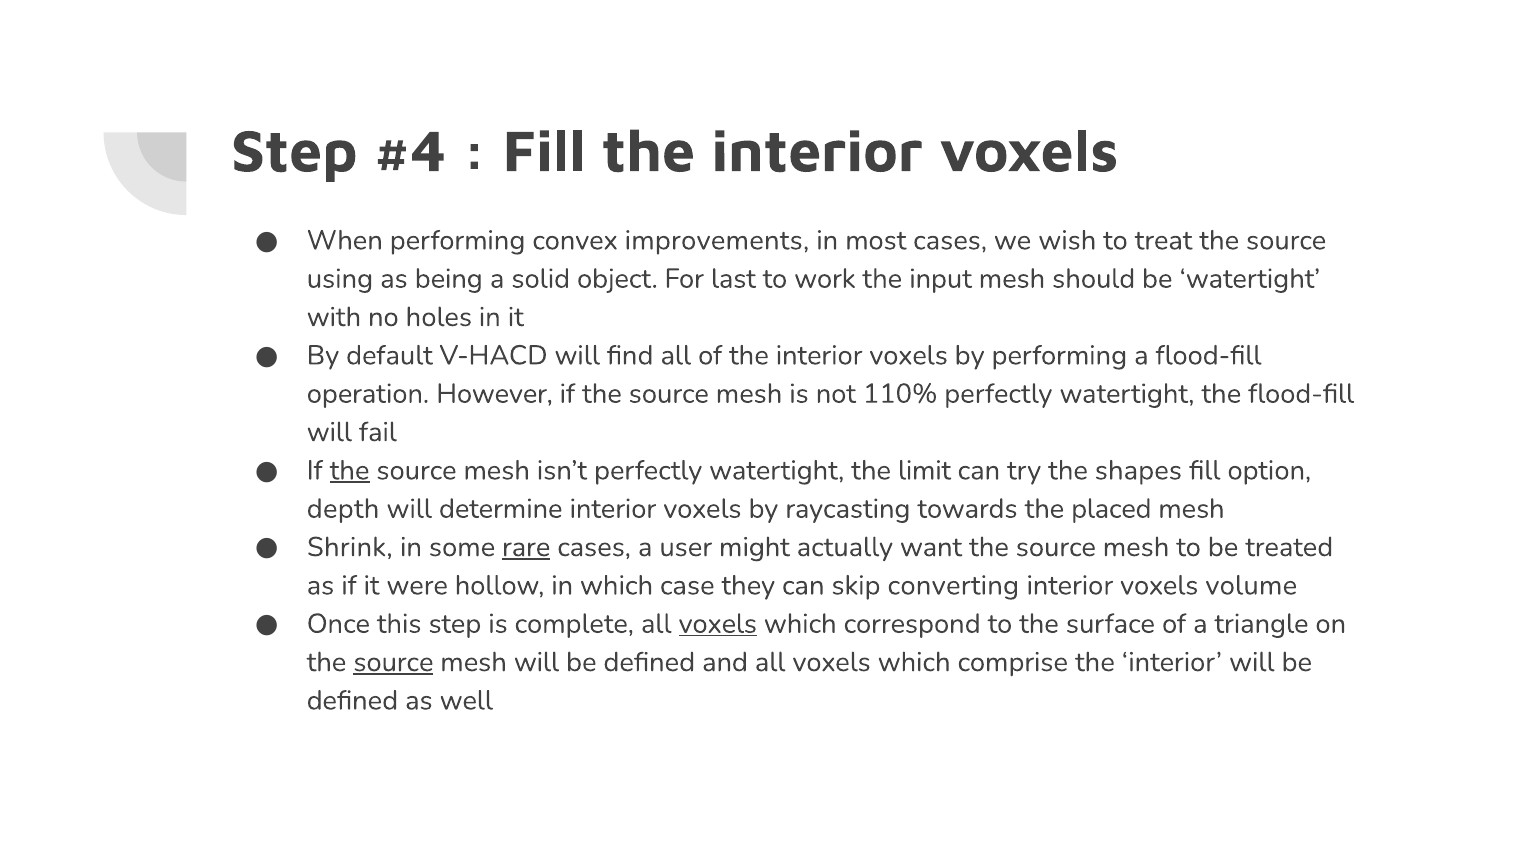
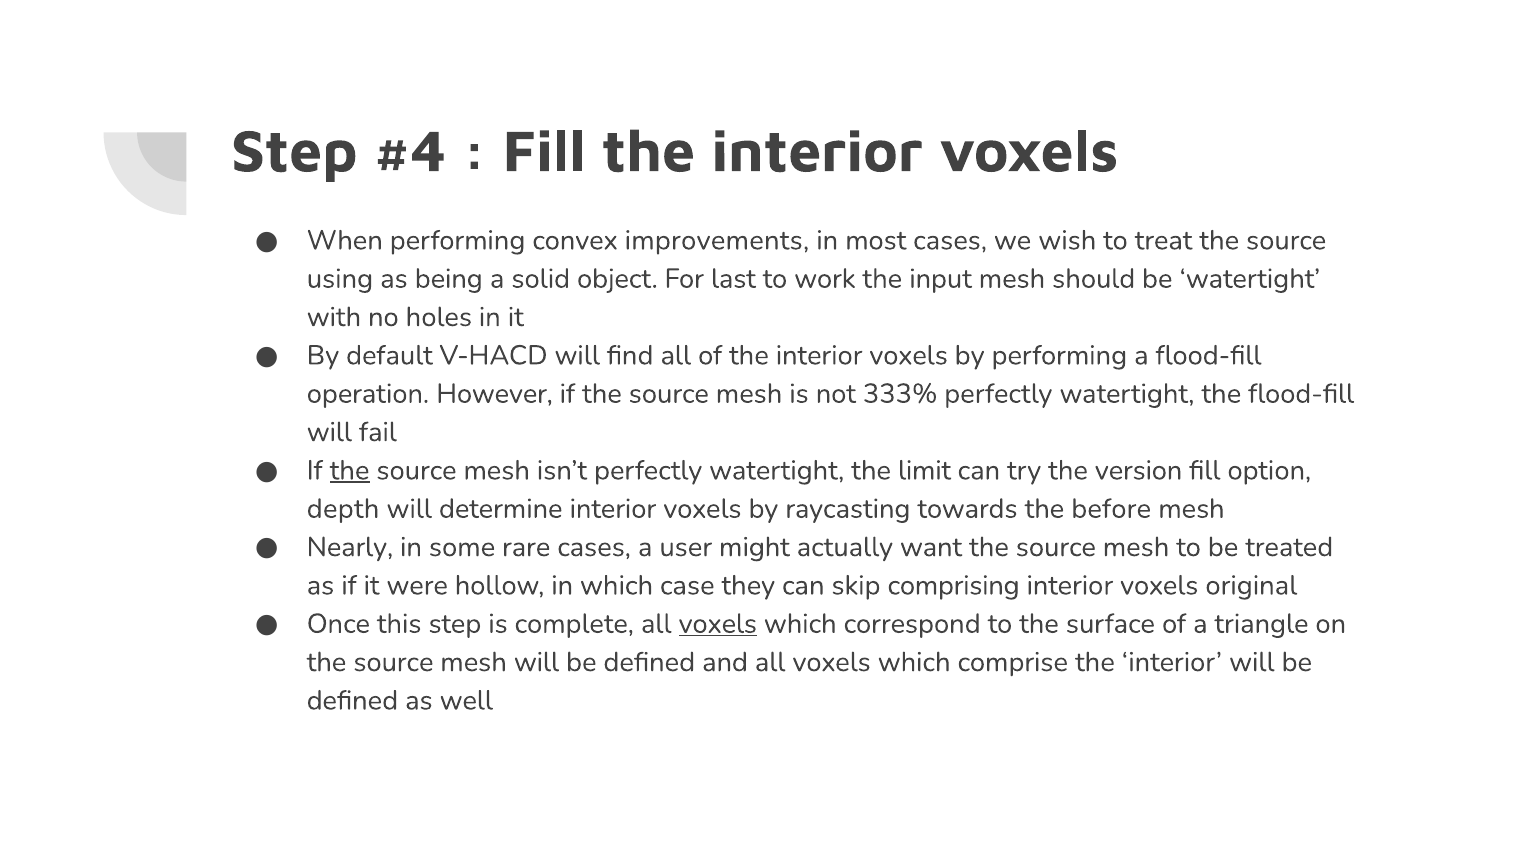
110%: 110% -> 333%
shapes: shapes -> version
placed: placed -> before
Shrink: Shrink -> Nearly
rare underline: present -> none
converting: converting -> comprising
volume: volume -> original
source at (393, 662) underline: present -> none
